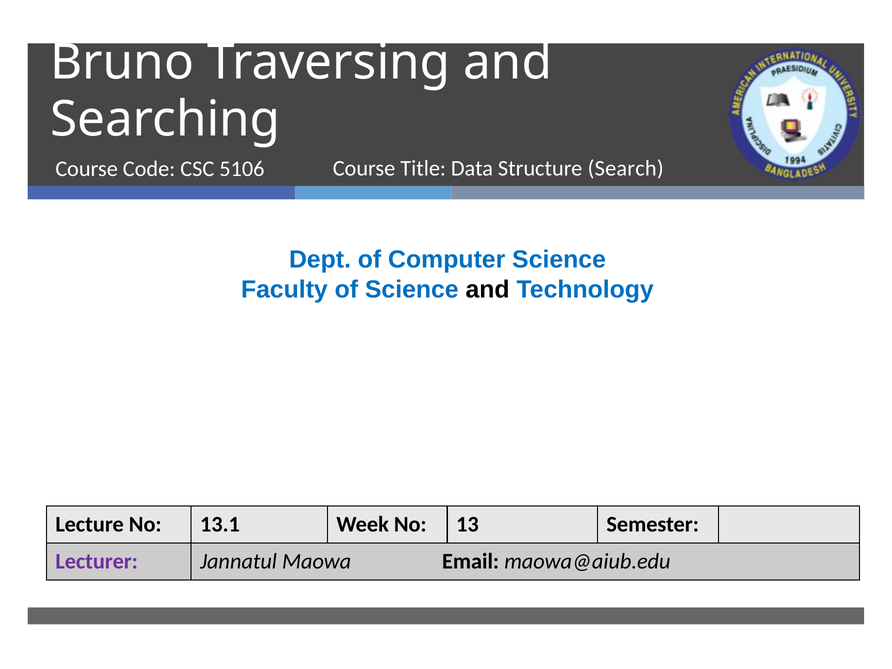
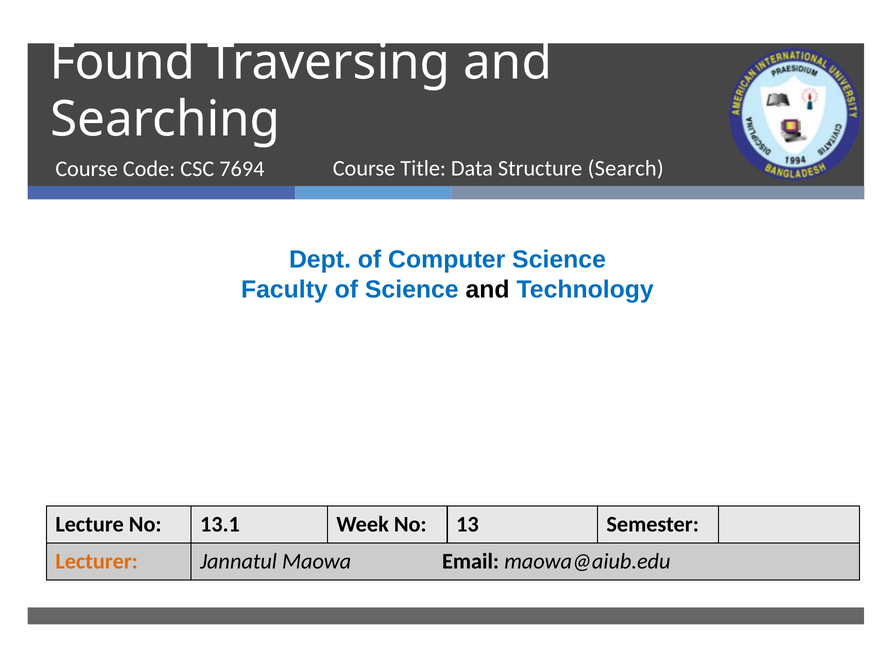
Bruno: Bruno -> Found
5106: 5106 -> 7694
Lecturer colour: purple -> orange
